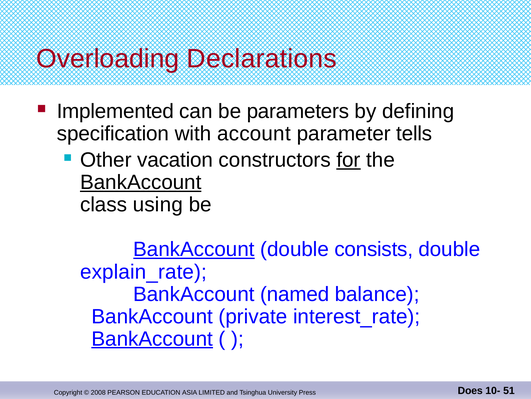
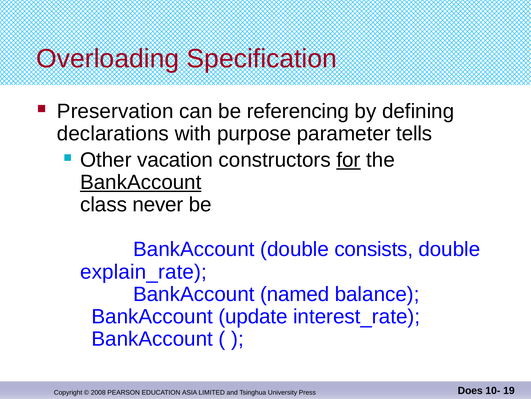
Declarations: Declarations -> Specification
Implemented: Implemented -> Preservation
parameters: parameters -> referencing
specification: specification -> declarations
account: account -> purpose
using: using -> never
BankAccount at (194, 249) underline: present -> none
private: private -> update
BankAccount at (152, 338) underline: present -> none
51: 51 -> 19
